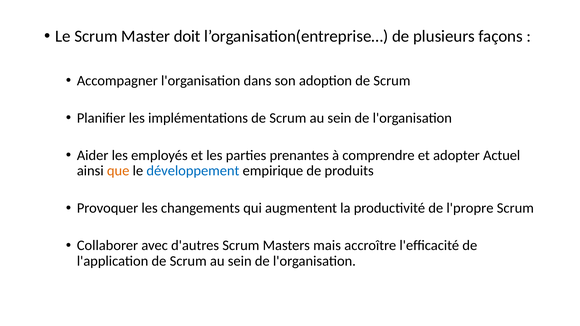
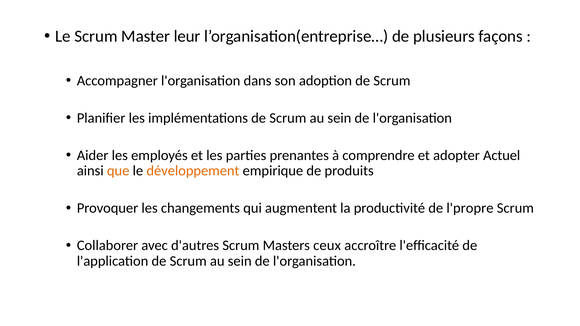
doit: doit -> leur
développement colour: blue -> orange
mais: mais -> ceux
